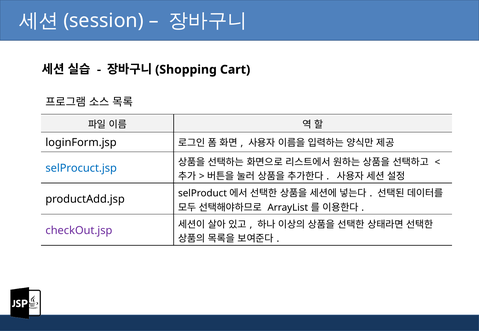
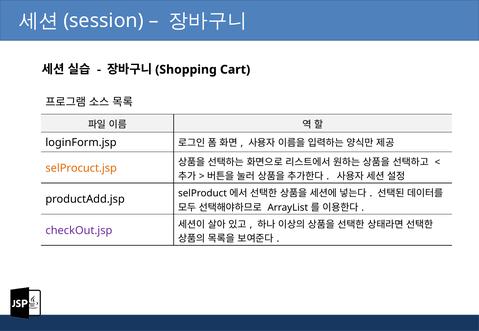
selProcuct.jsp colour: blue -> orange
